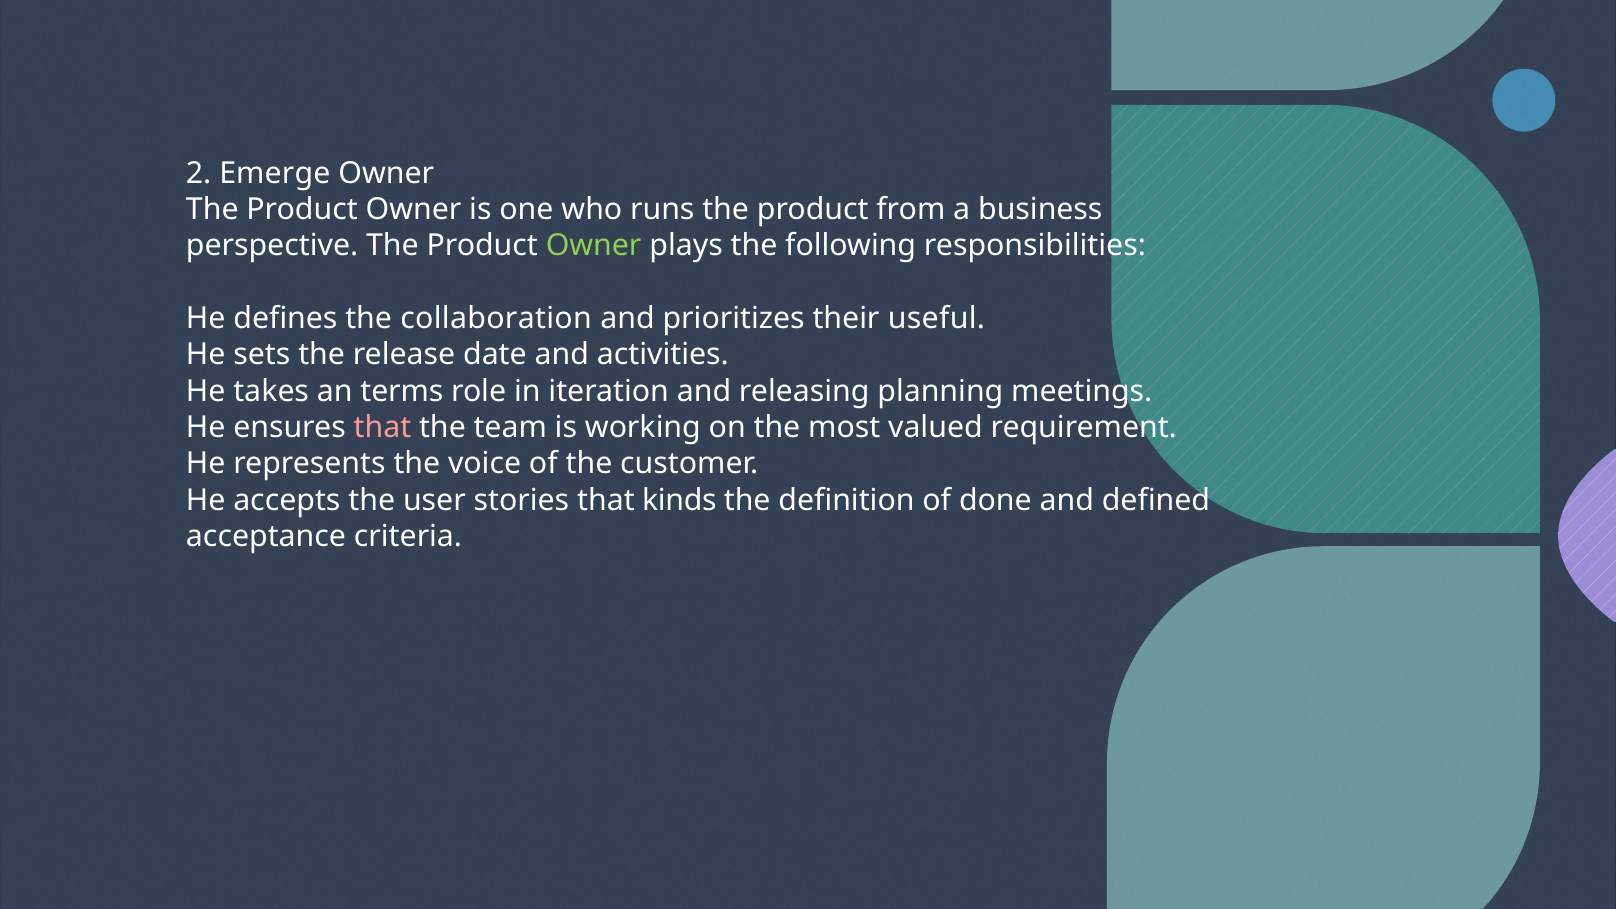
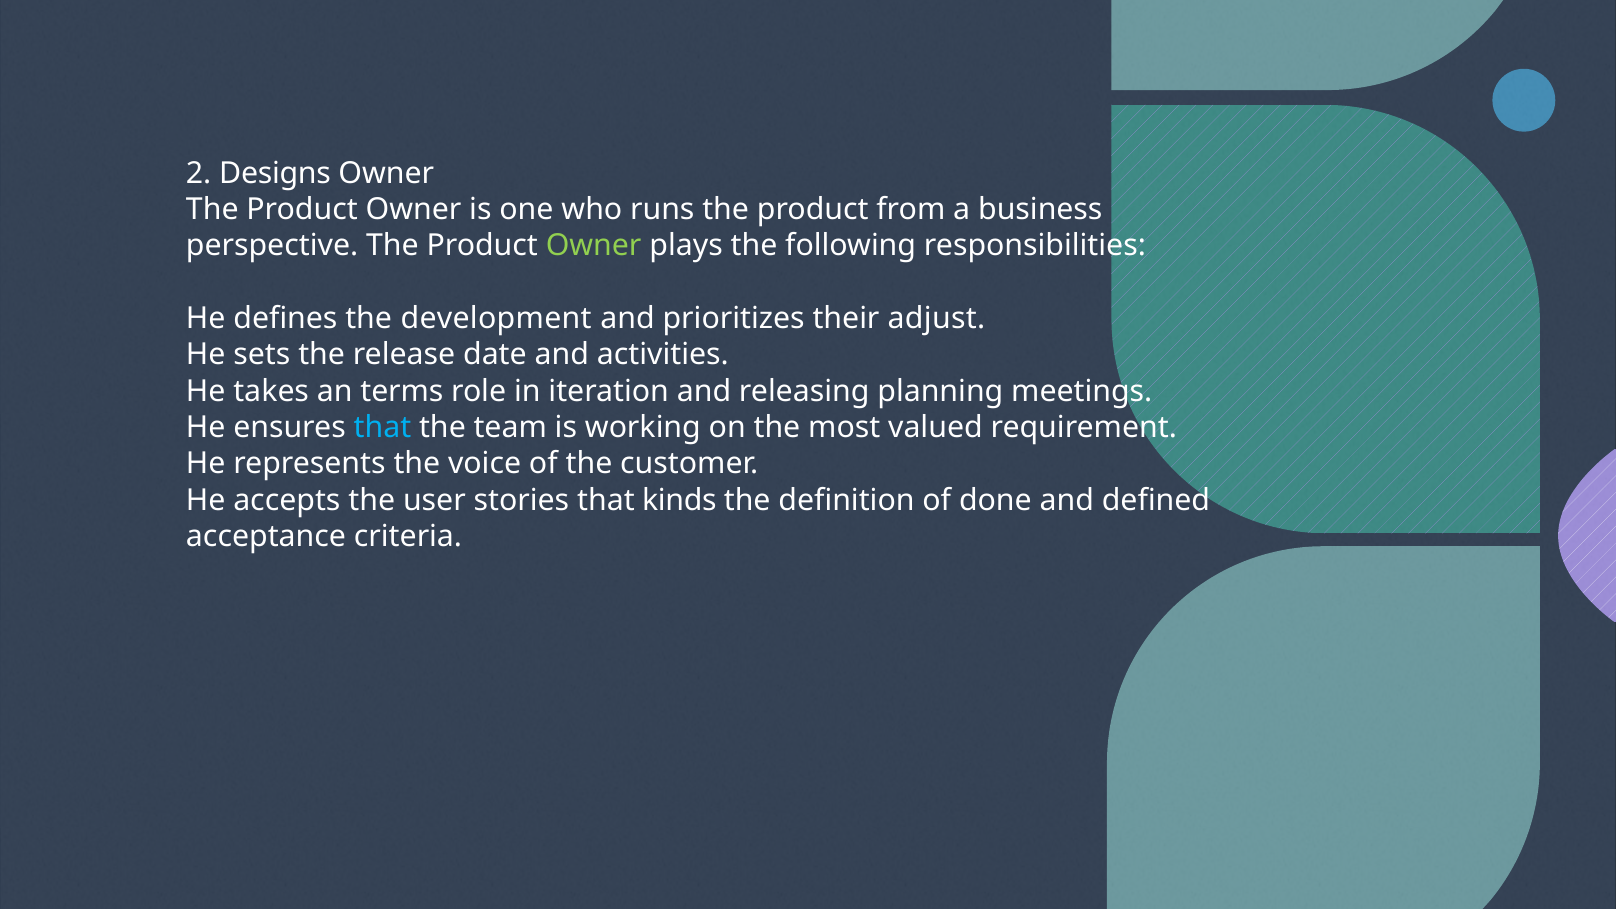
Emerge: Emerge -> Designs
collaboration: collaboration -> development
useful: useful -> adjust
that at (383, 428) colour: pink -> light blue
